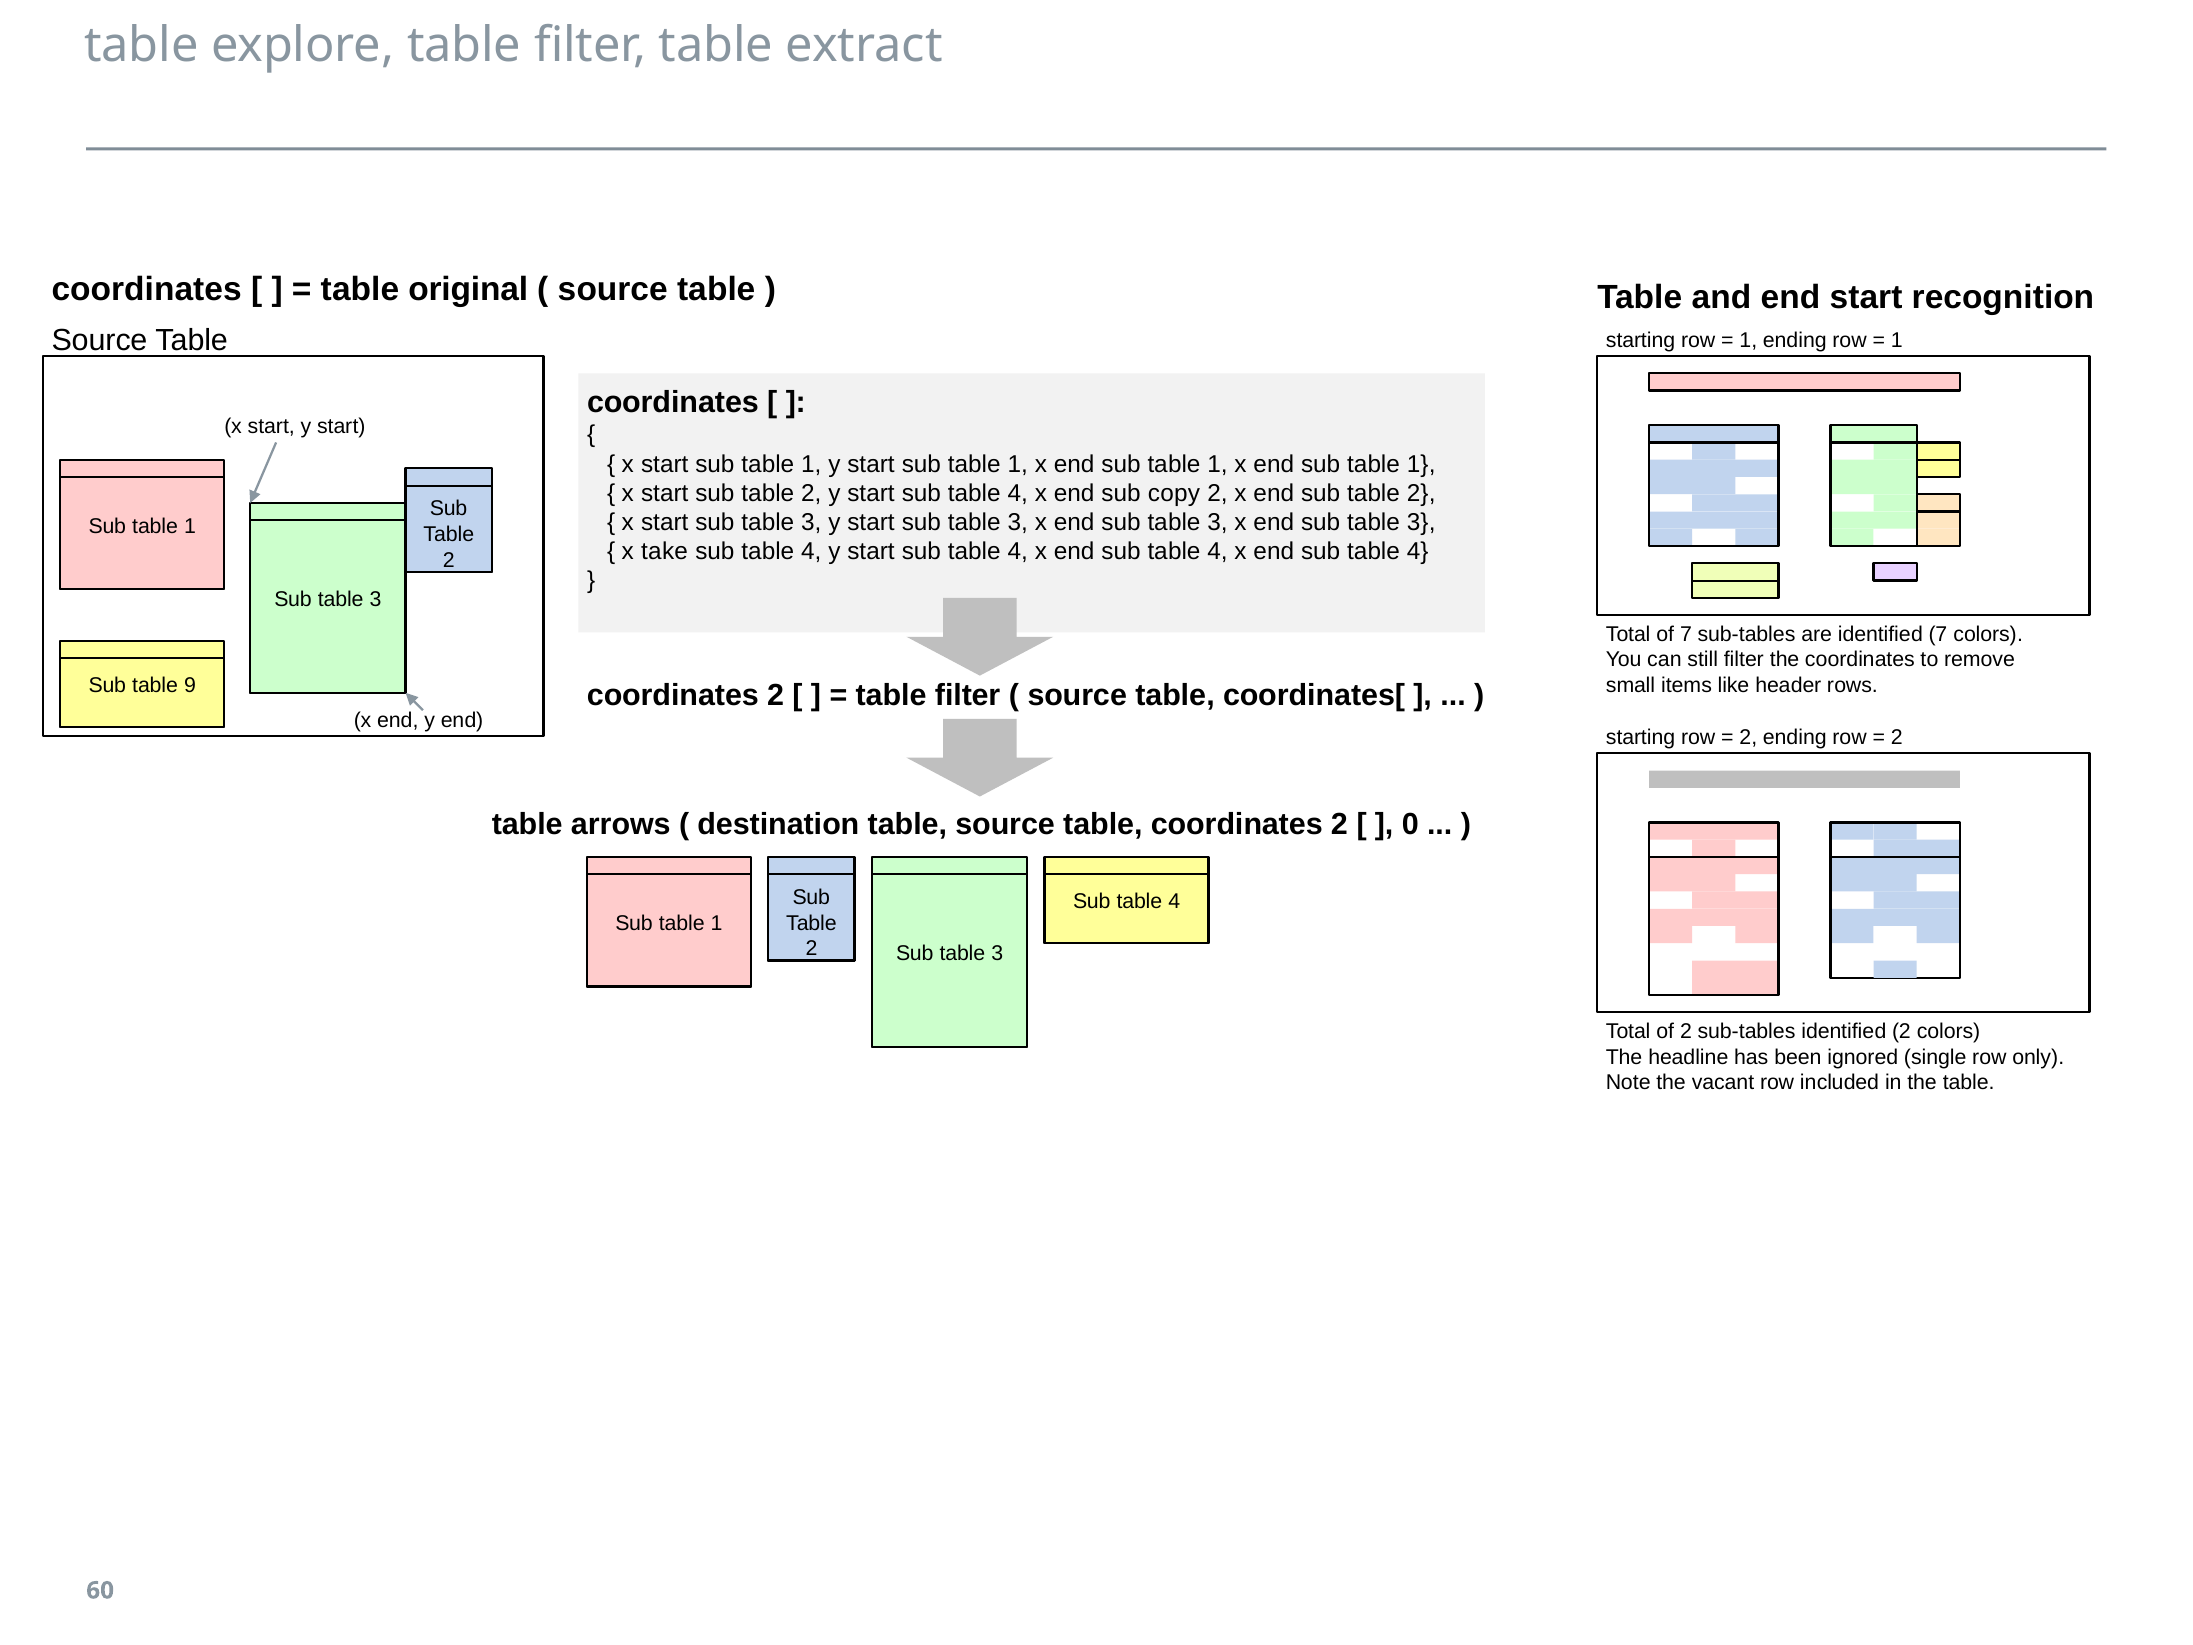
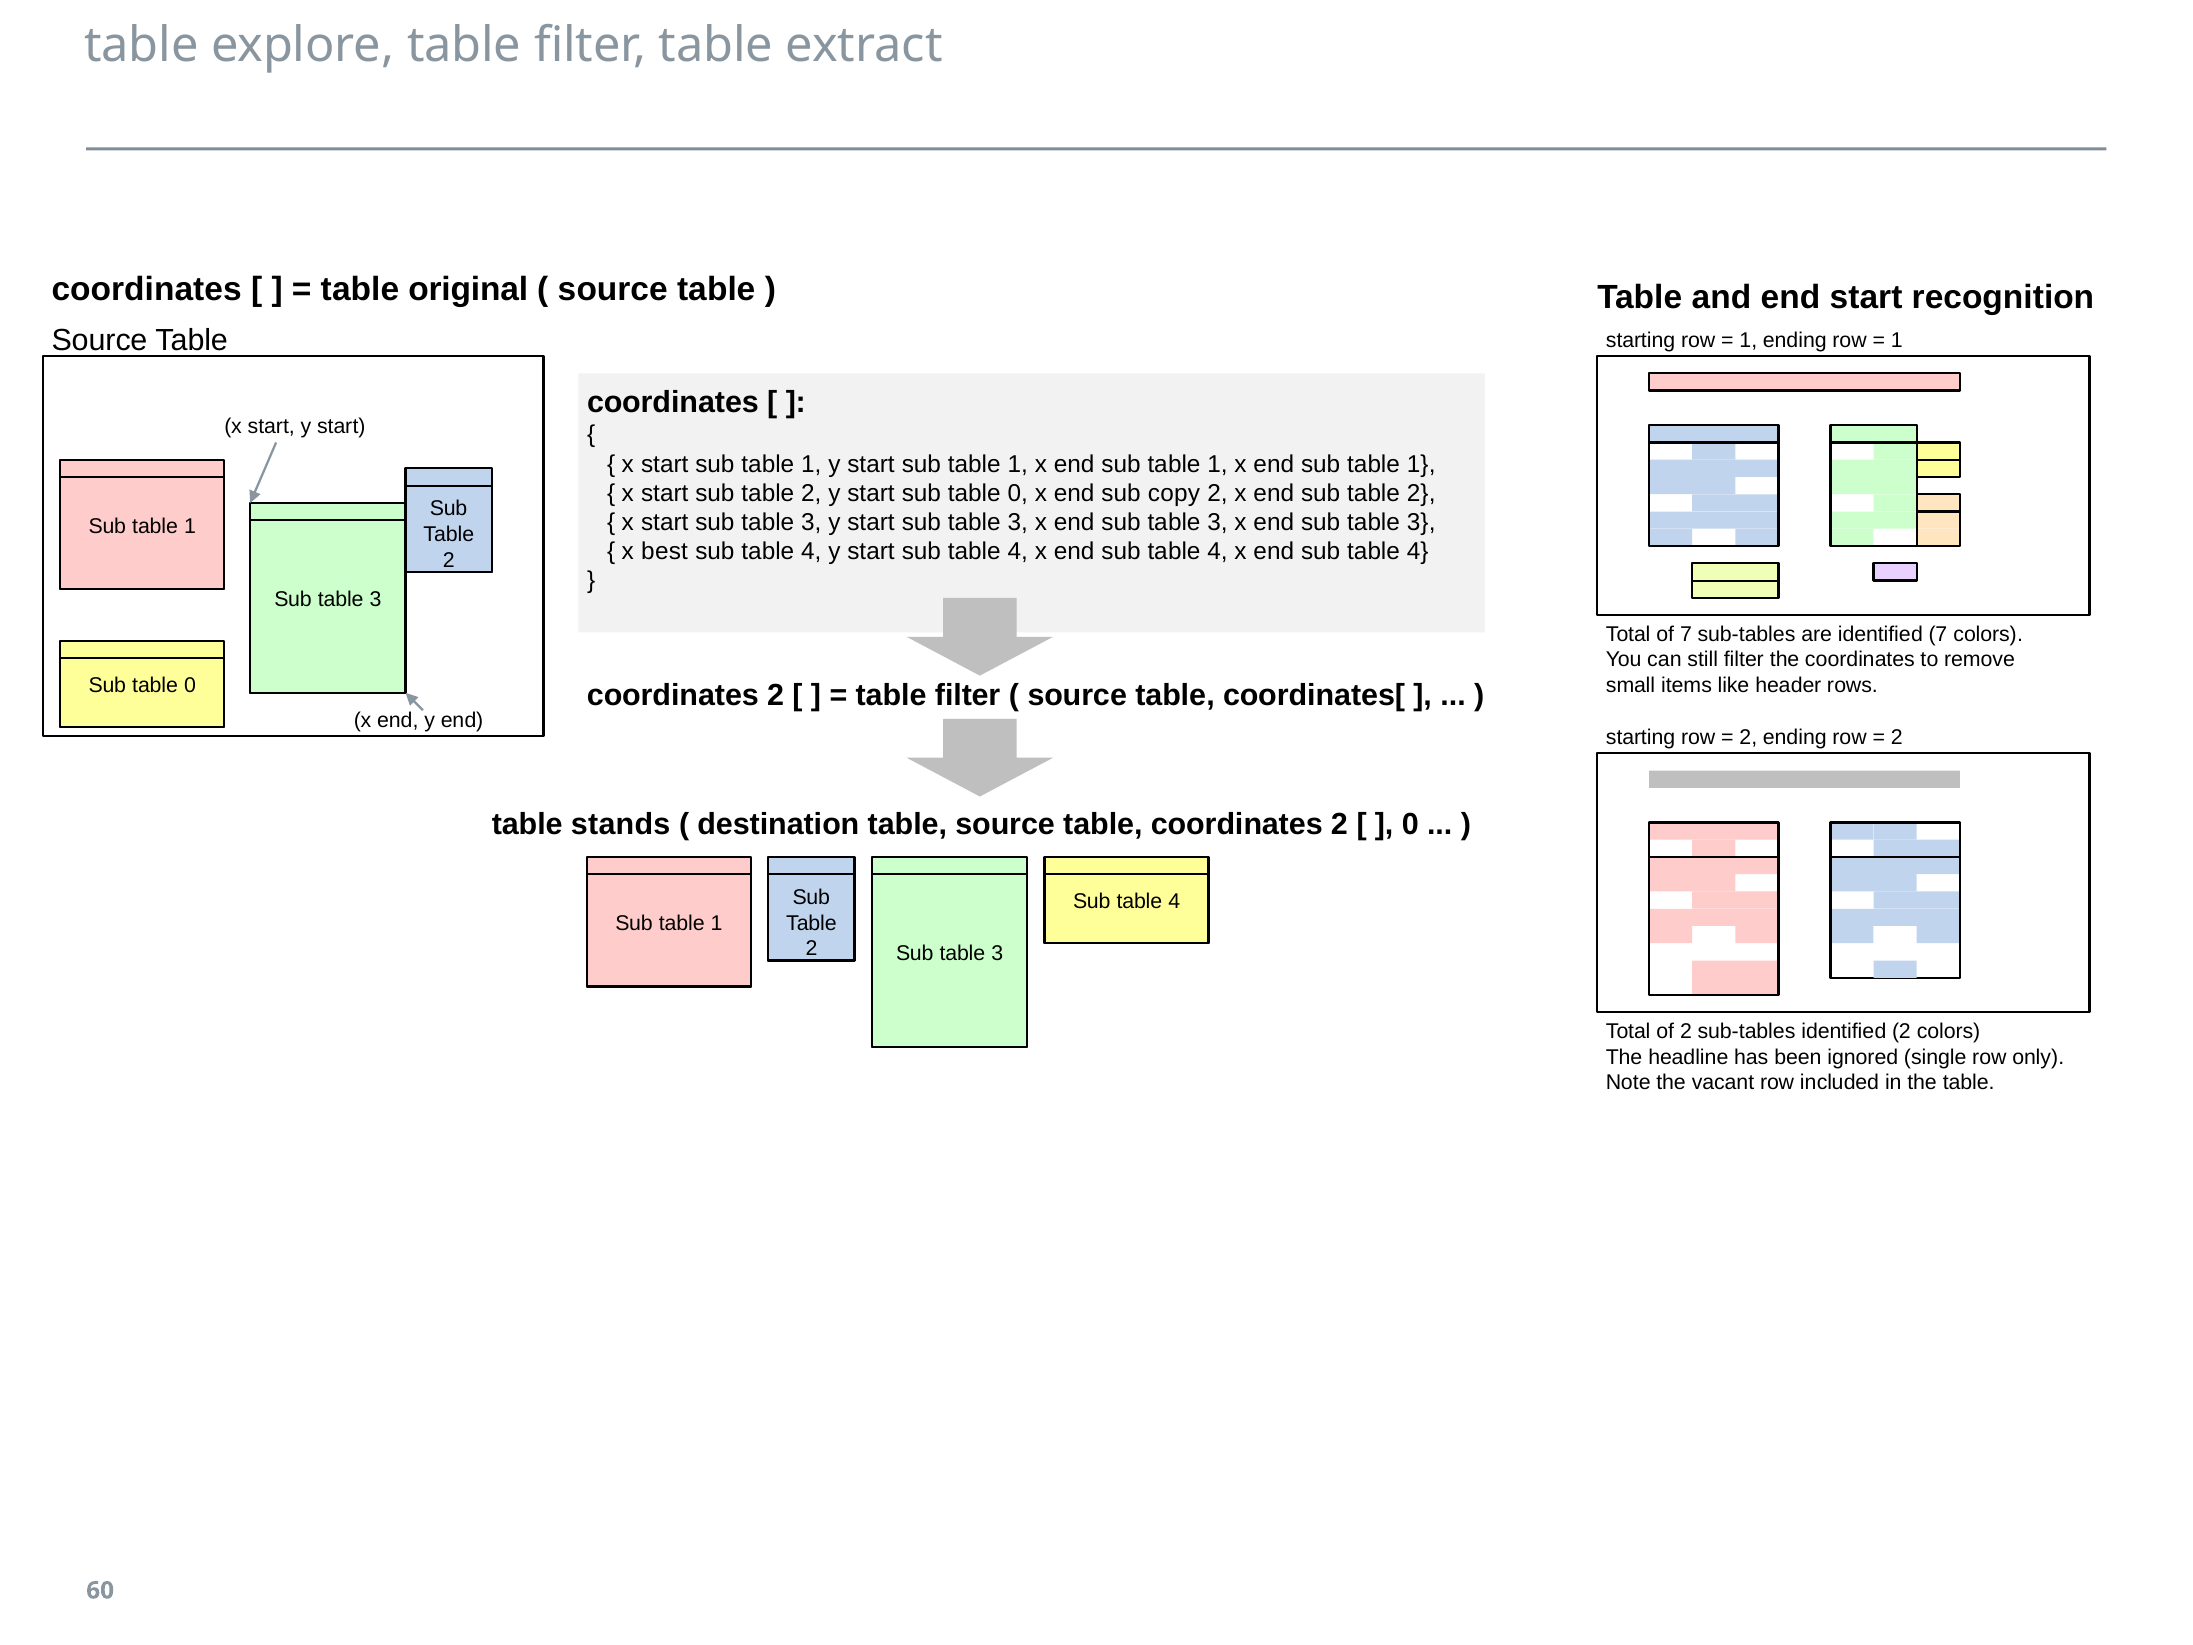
4 at (1018, 493): 4 -> 0
take: take -> best
9 at (190, 686): 9 -> 0
arrows: arrows -> stands
